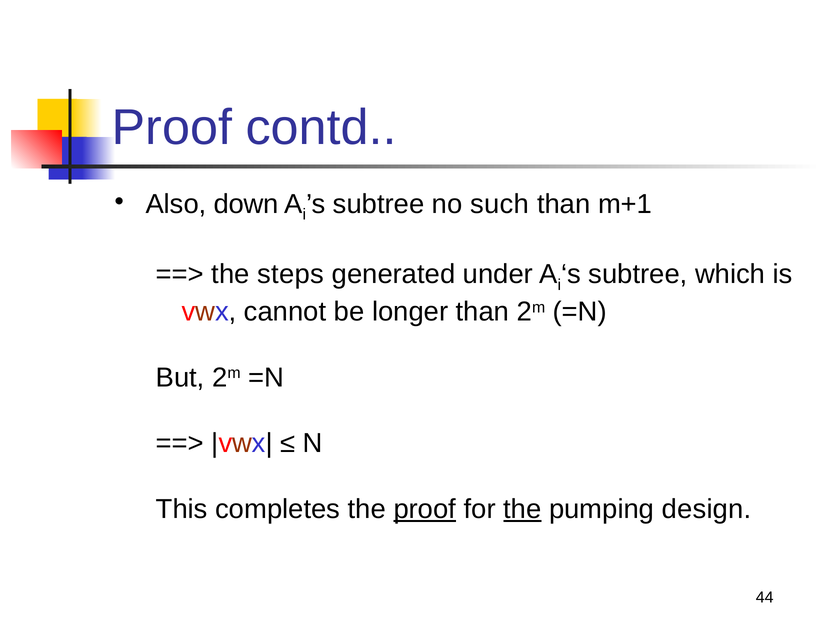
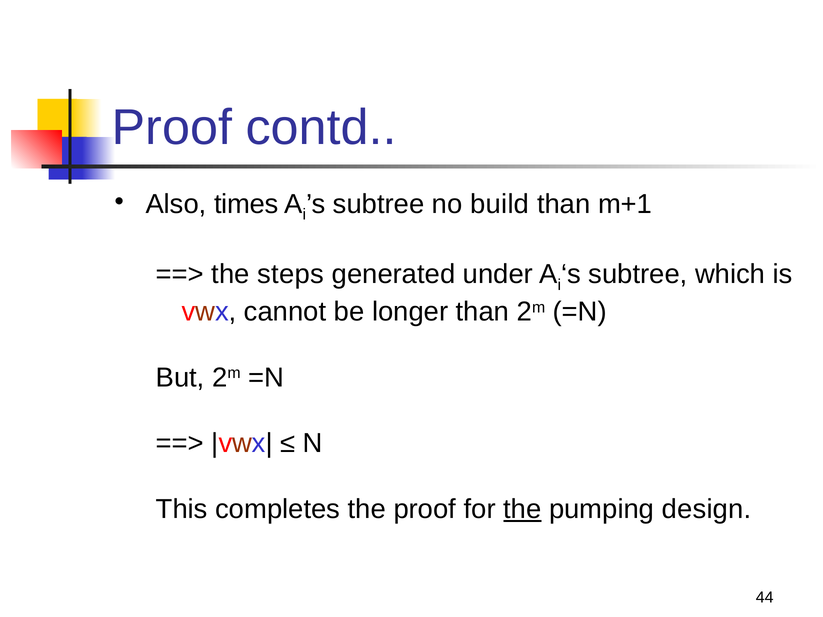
down: down -> times
such: such -> build
proof at (425, 509) underline: present -> none
